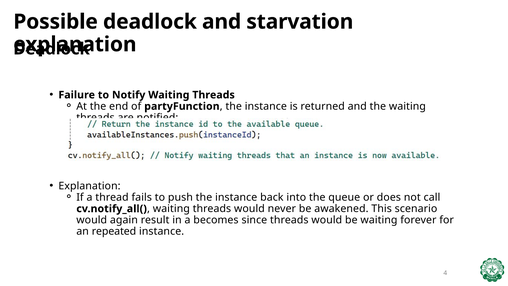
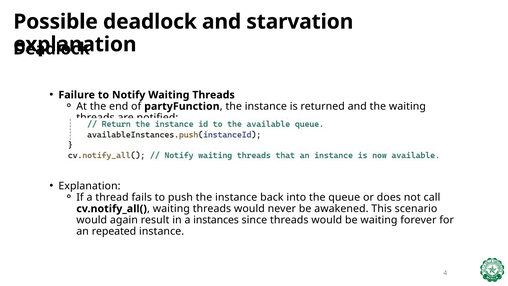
becomes: becomes -> instances
